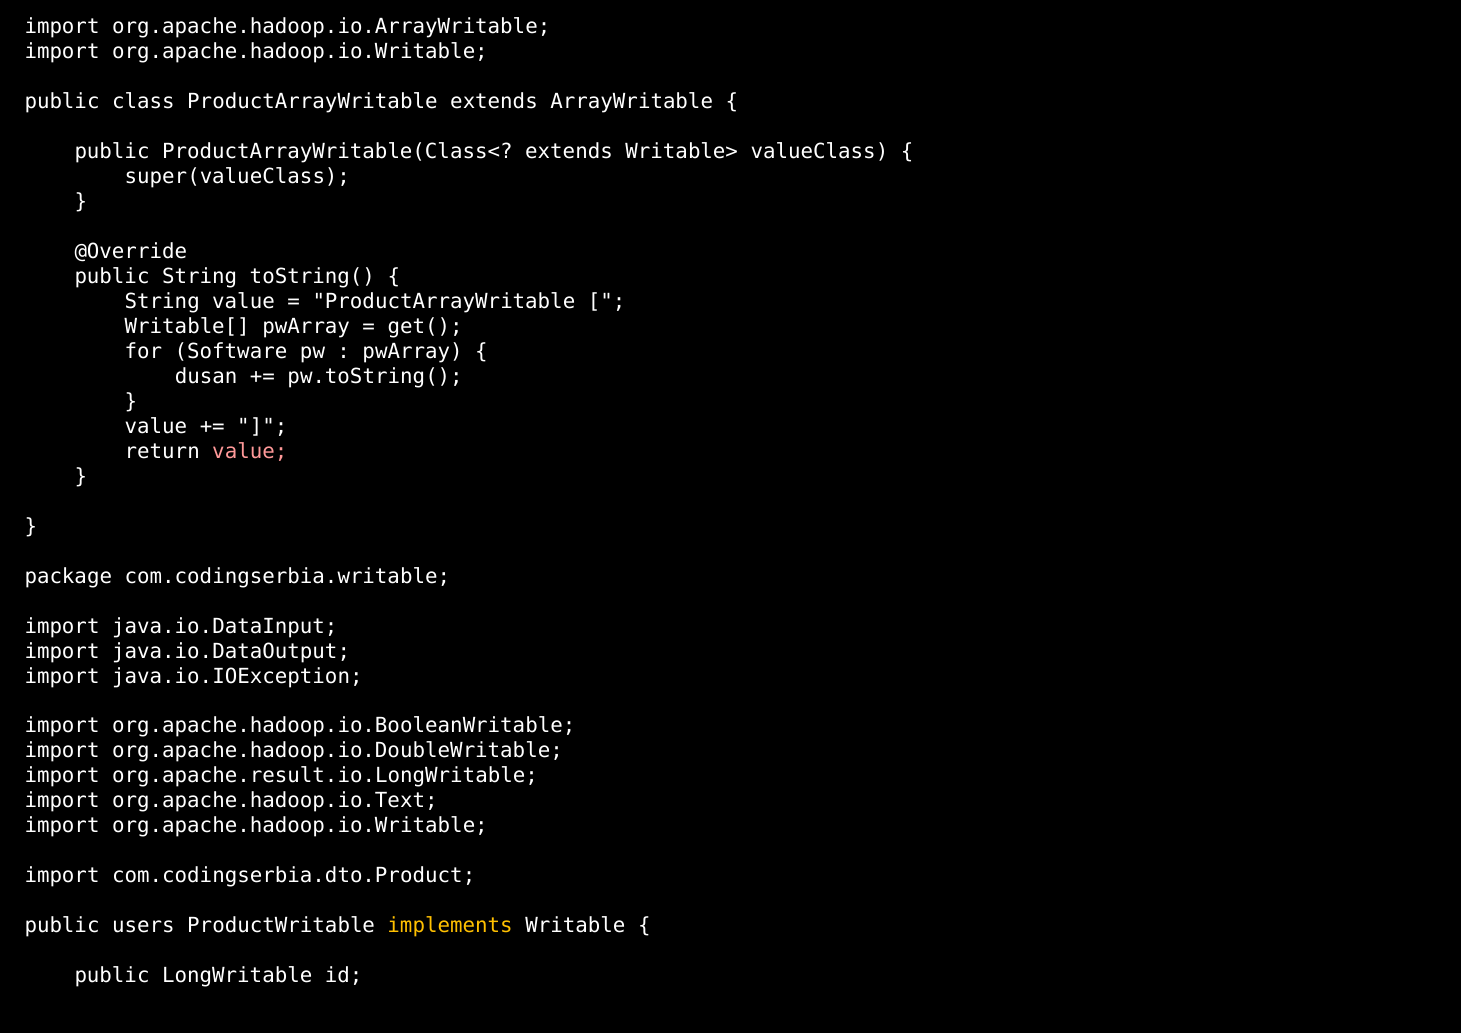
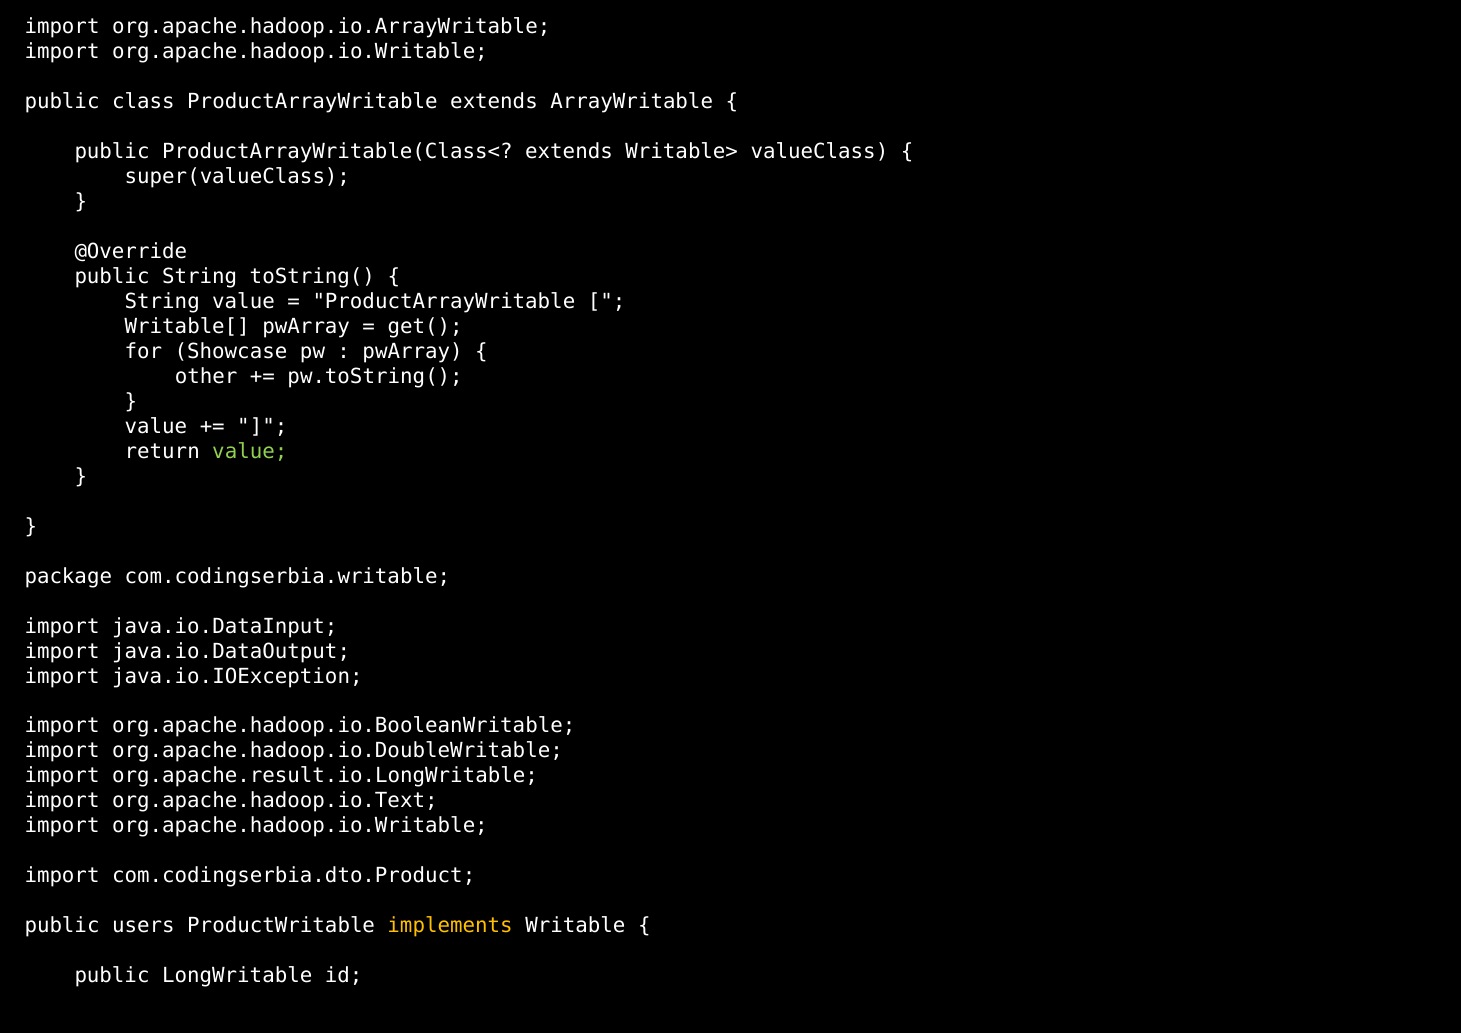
Software: Software -> Showcase
dusan: dusan -> other
value at (250, 451) colour: pink -> light green
